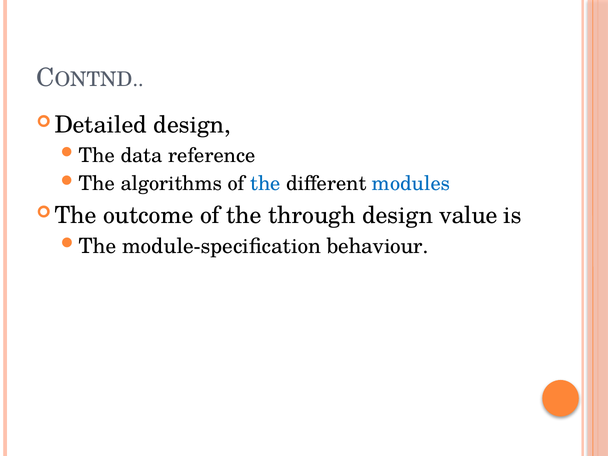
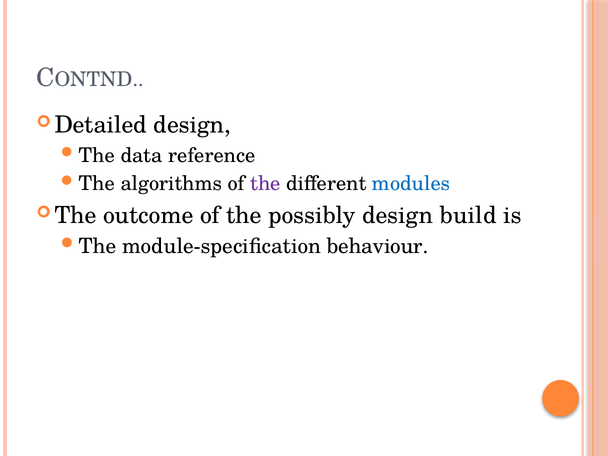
the at (265, 184) colour: blue -> purple
through: through -> possibly
value: value -> build
